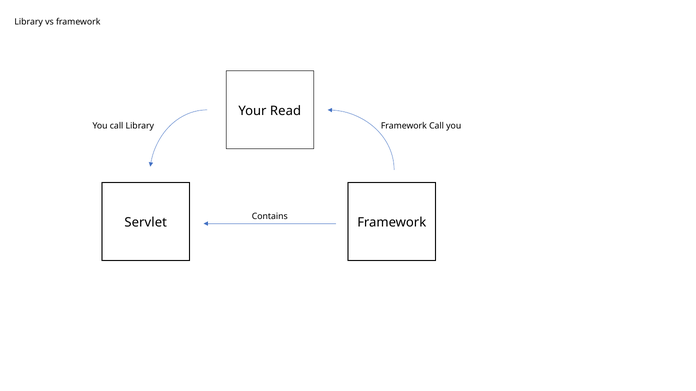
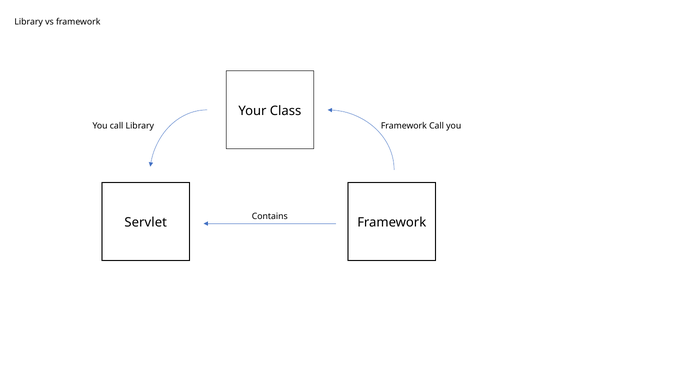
Read: Read -> Class
